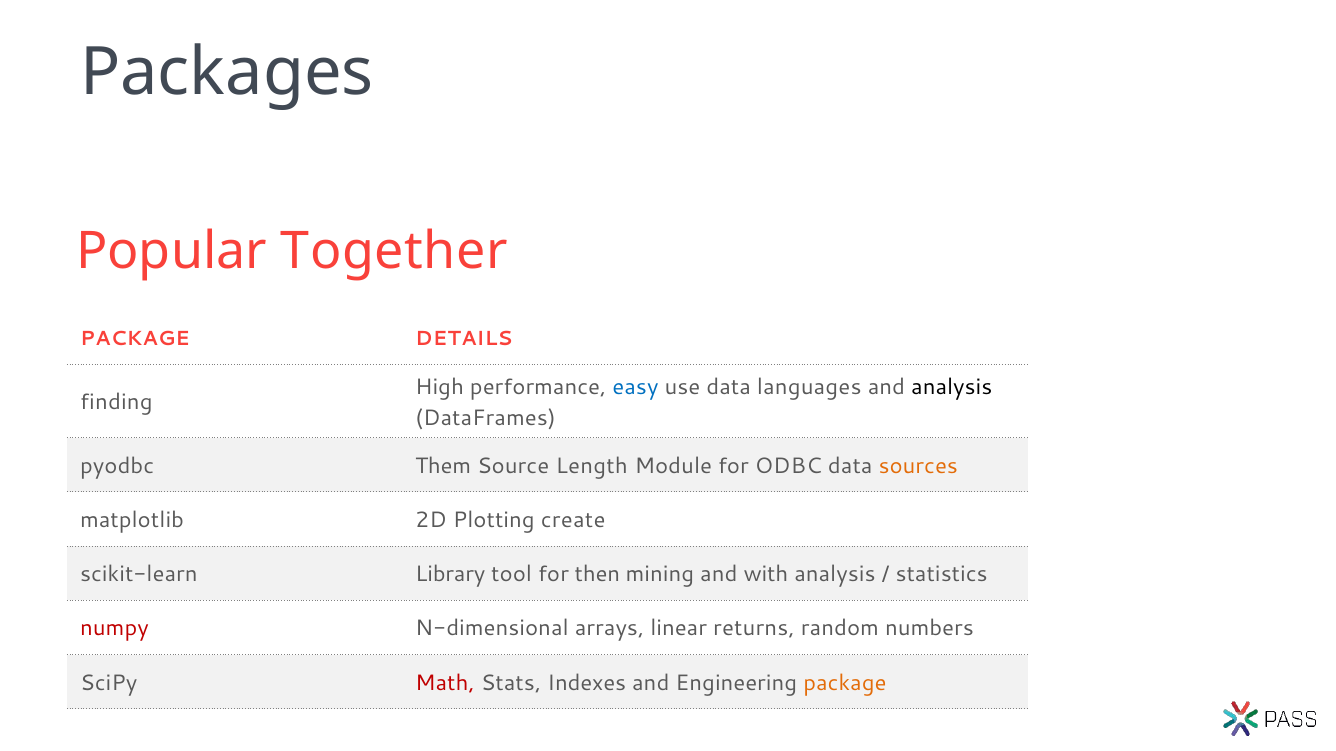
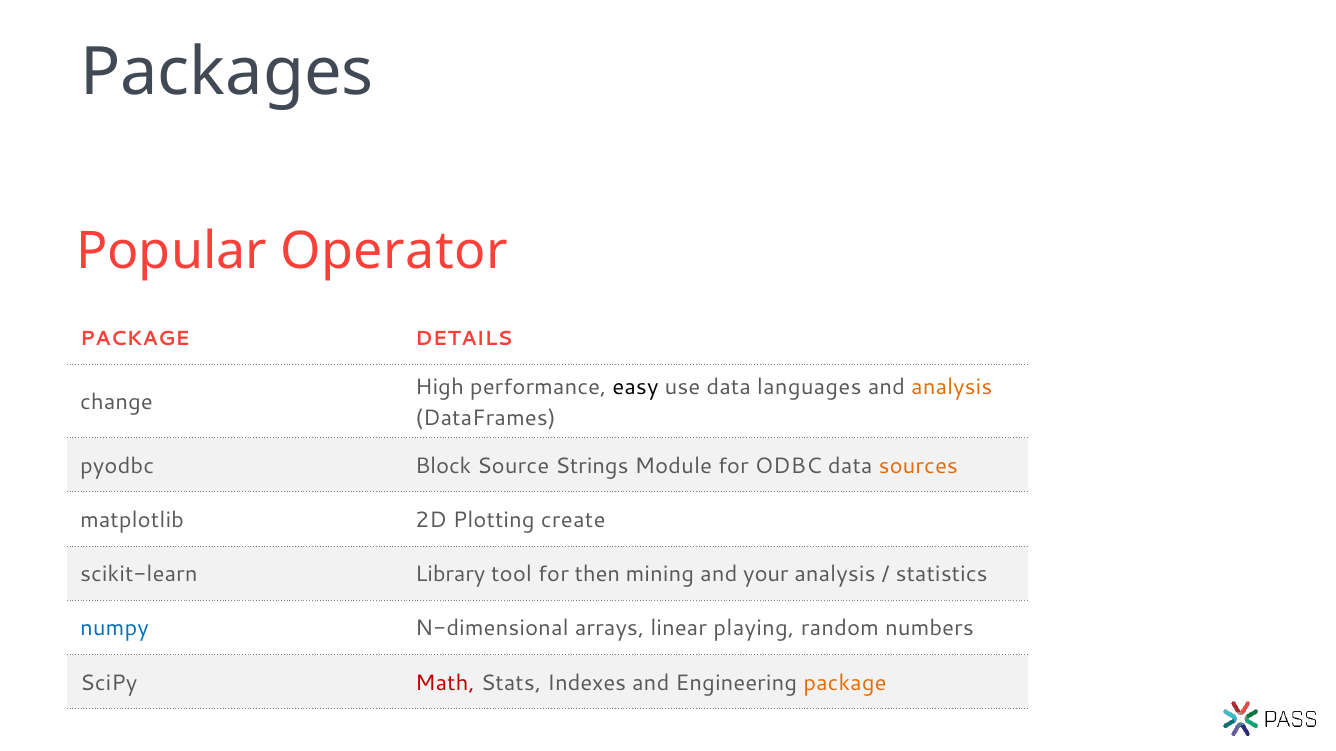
Together: Together -> Operator
easy colour: blue -> black
analysis at (952, 387) colour: black -> orange
finding: finding -> change
Them: Them -> Block
Length: Length -> Strings
with: with -> your
numpy colour: red -> blue
returns: returns -> playing
